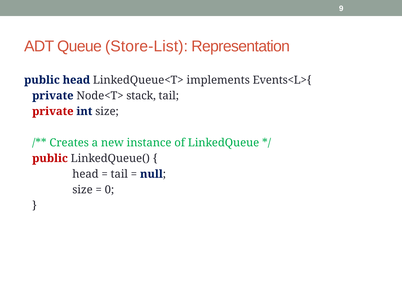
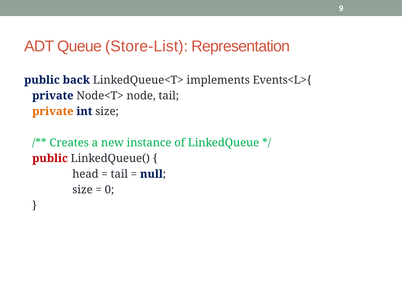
public head: head -> back
stack: stack -> node
private at (53, 111) colour: red -> orange
